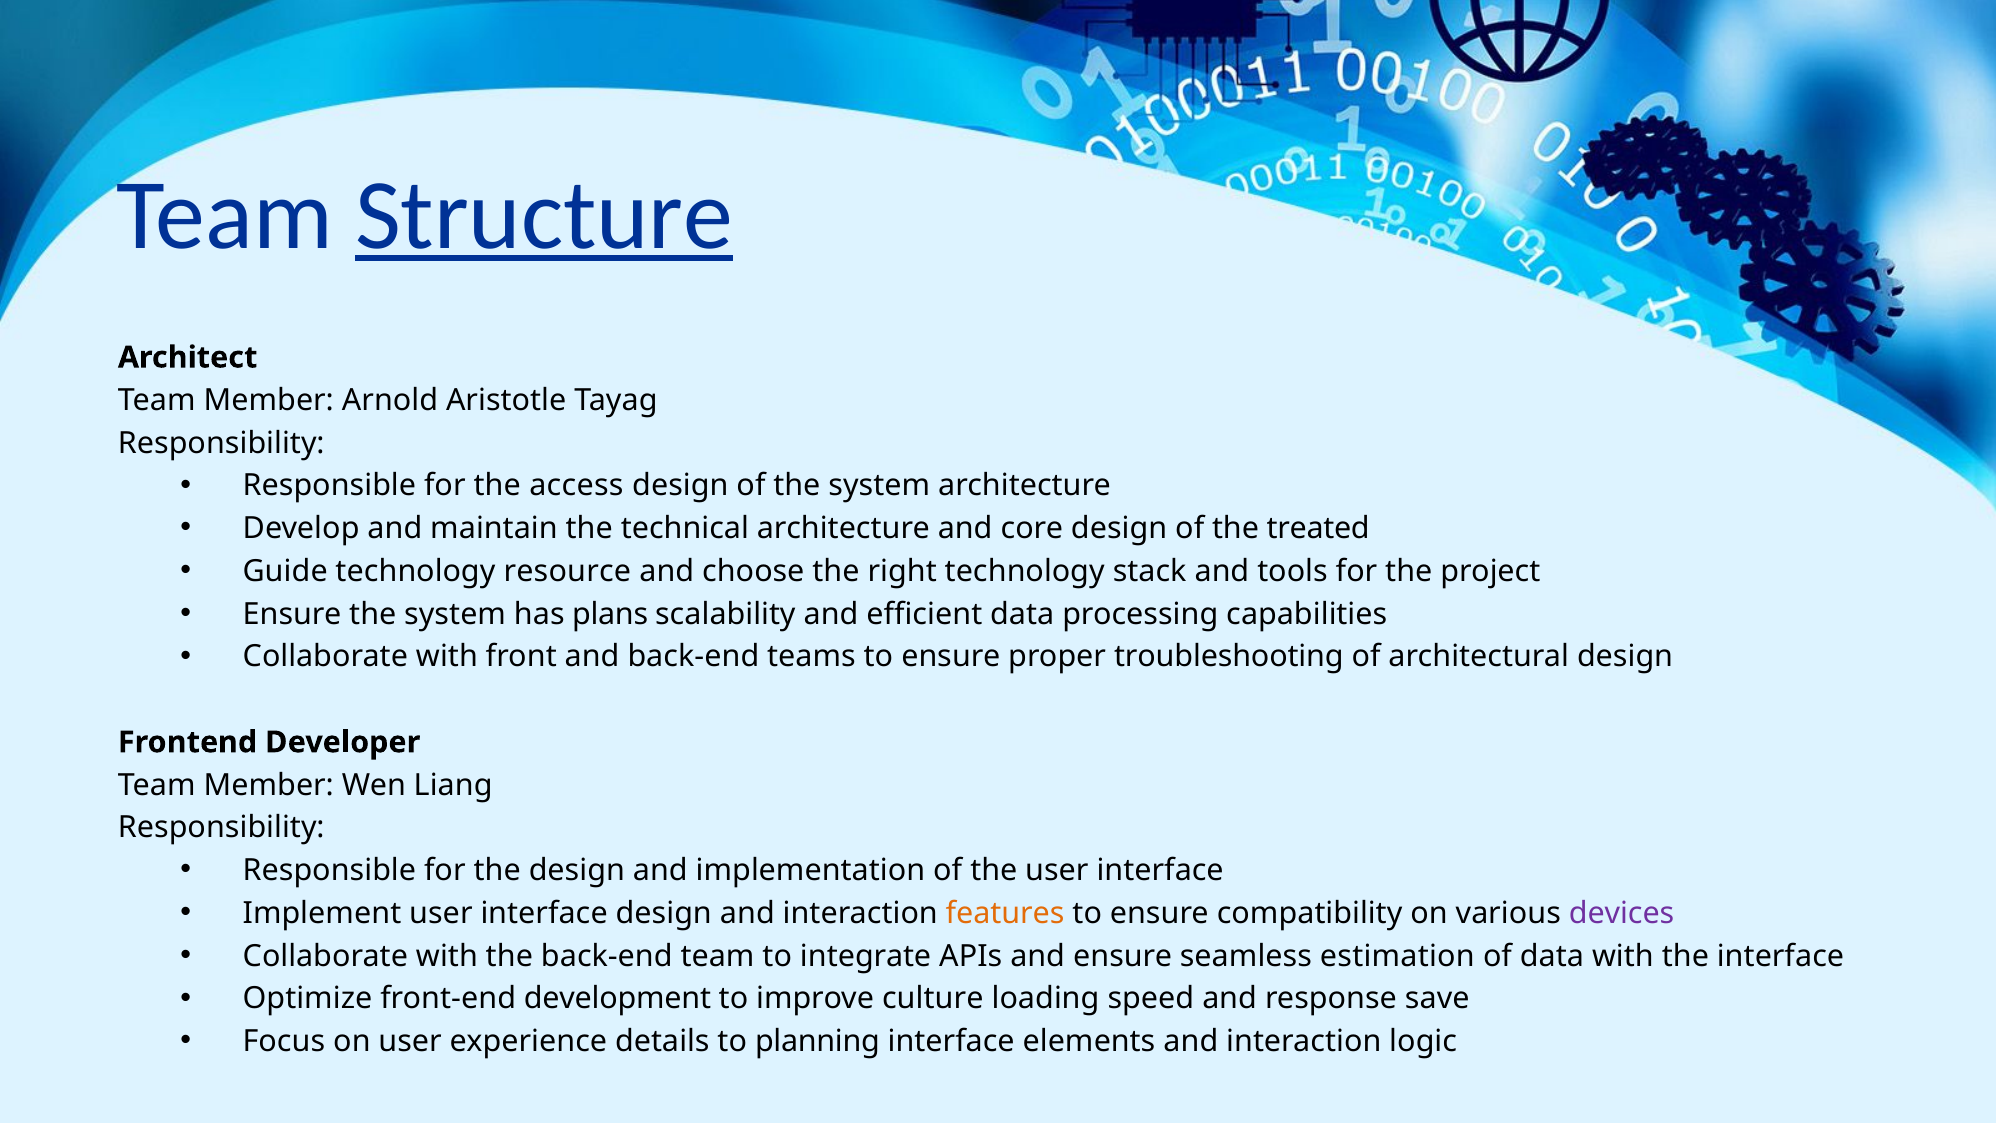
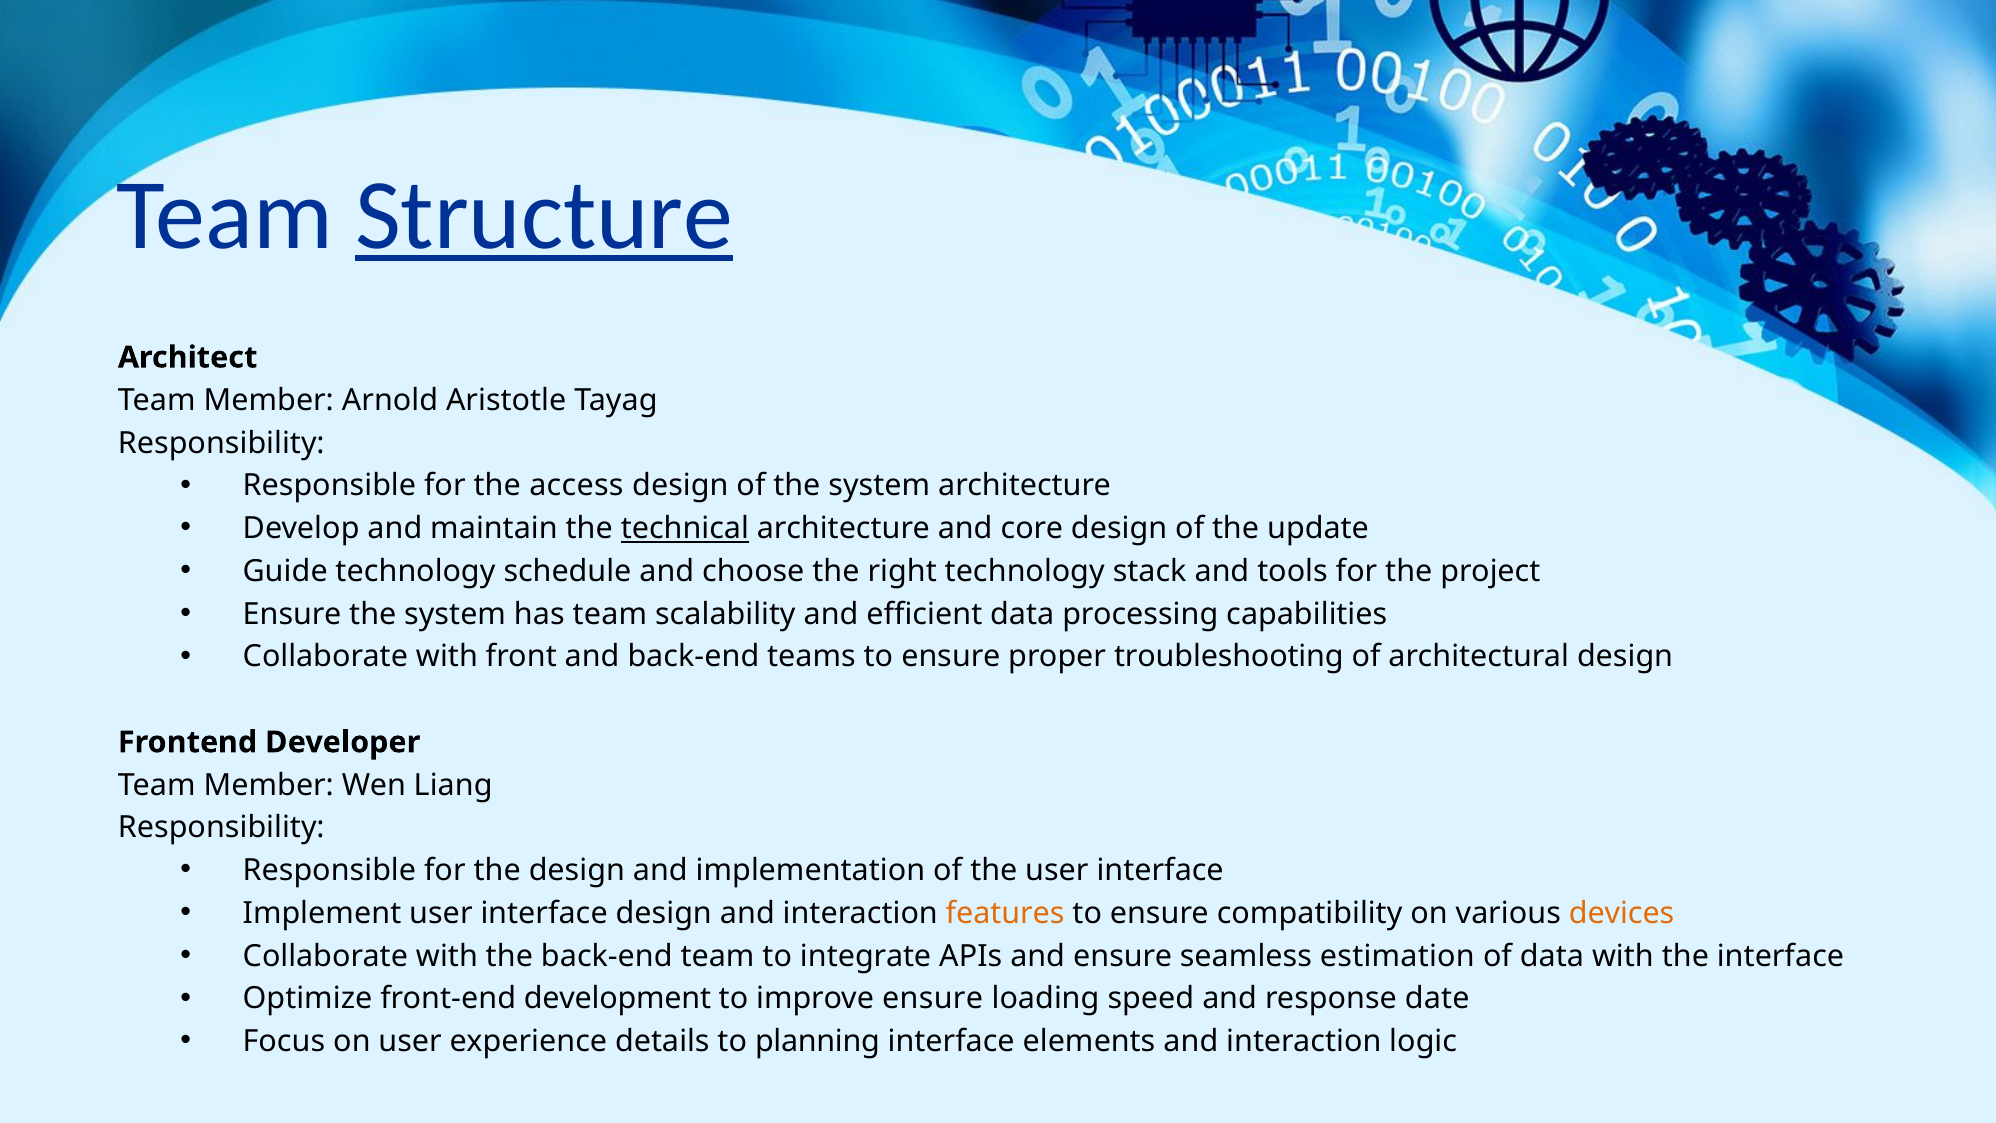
technical underline: none -> present
treated: treated -> update
resource: resource -> schedule
has plans: plans -> team
devices colour: purple -> orange
improve culture: culture -> ensure
save: save -> date
